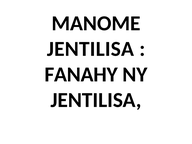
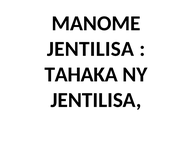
FANAHY: FANAHY -> TAHAKA
